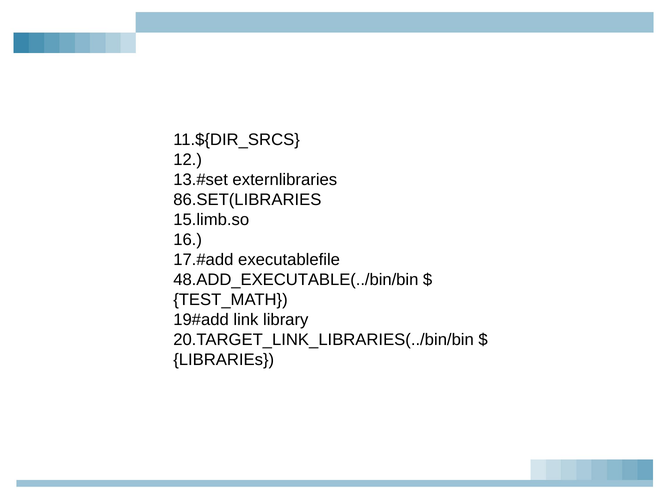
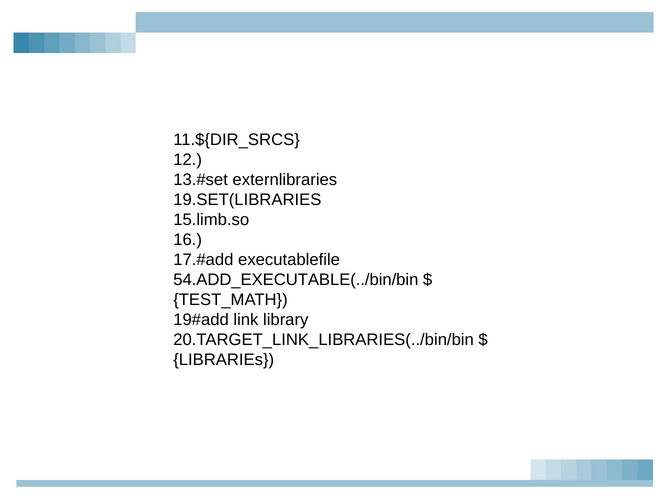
86.SET(LIBRARIES: 86.SET(LIBRARIES -> 19.SET(LIBRARIES
48.ADD_EXECUTABLE(../bin/bin: 48.ADD_EXECUTABLE(../bin/bin -> 54.ADD_EXECUTABLE(../bin/bin
